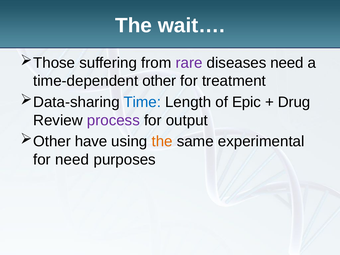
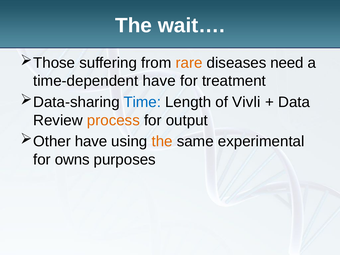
rare colour: purple -> orange
time-dependent other: other -> have
Epic: Epic -> Vivli
Drug: Drug -> Data
process colour: purple -> orange
for need: need -> owns
